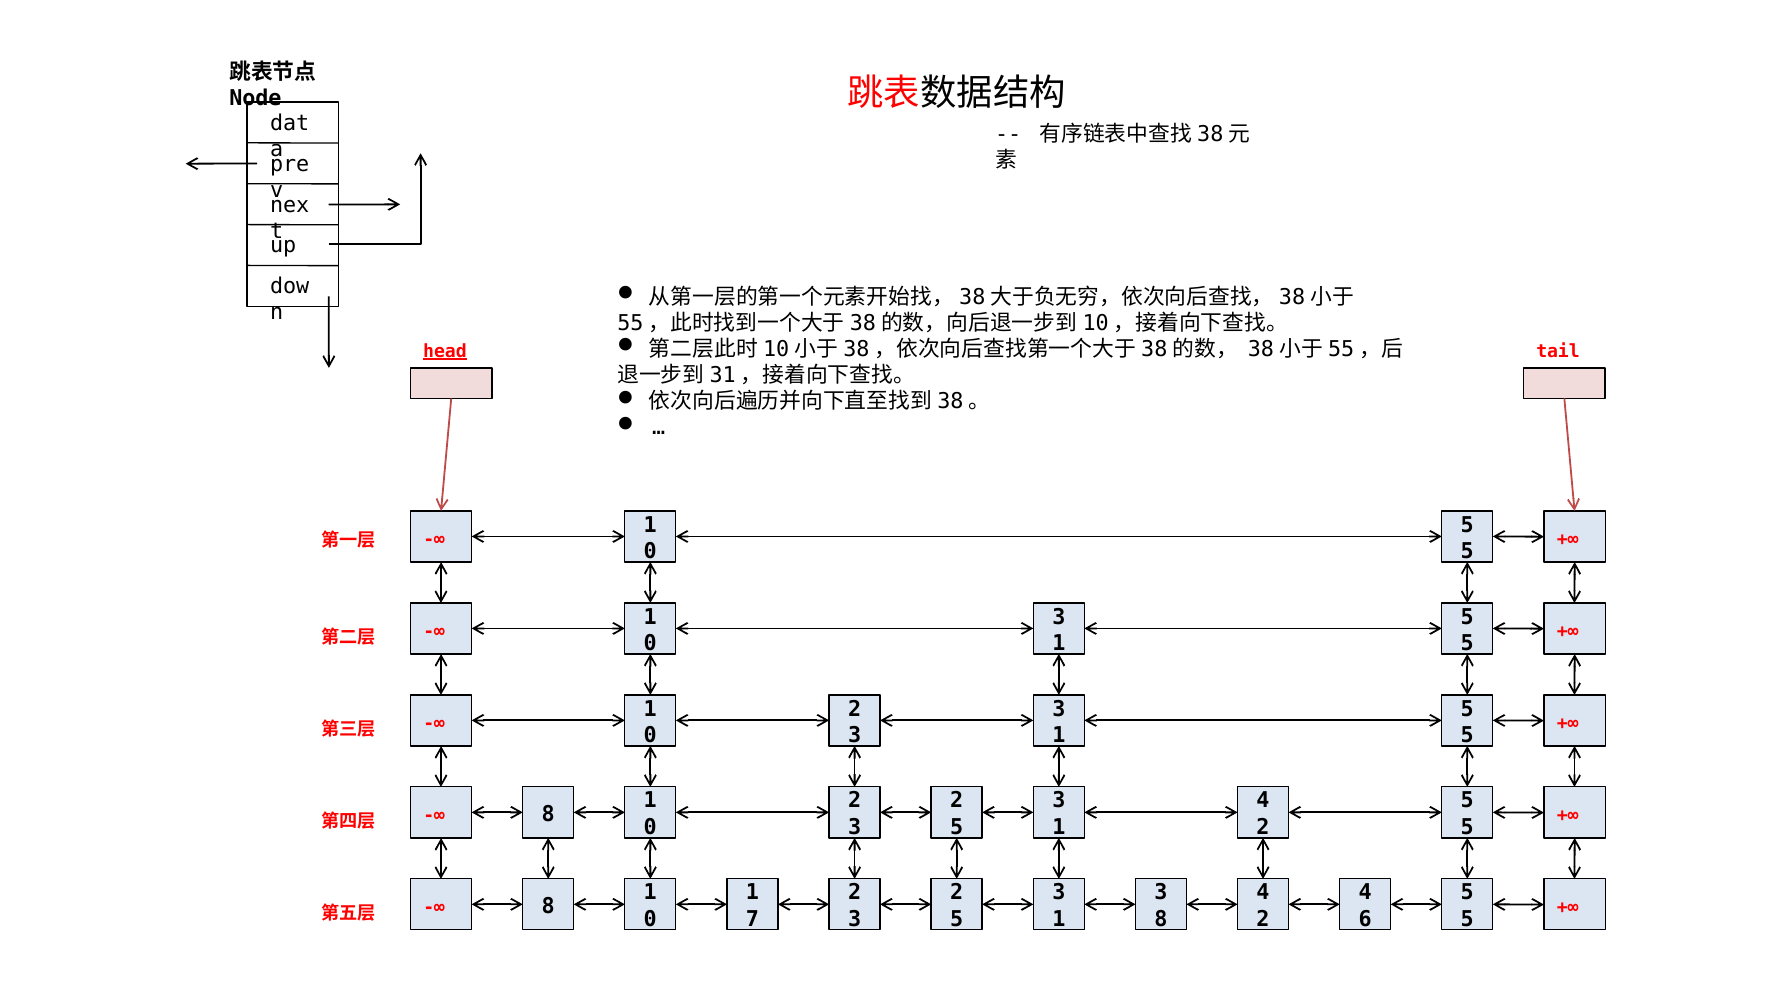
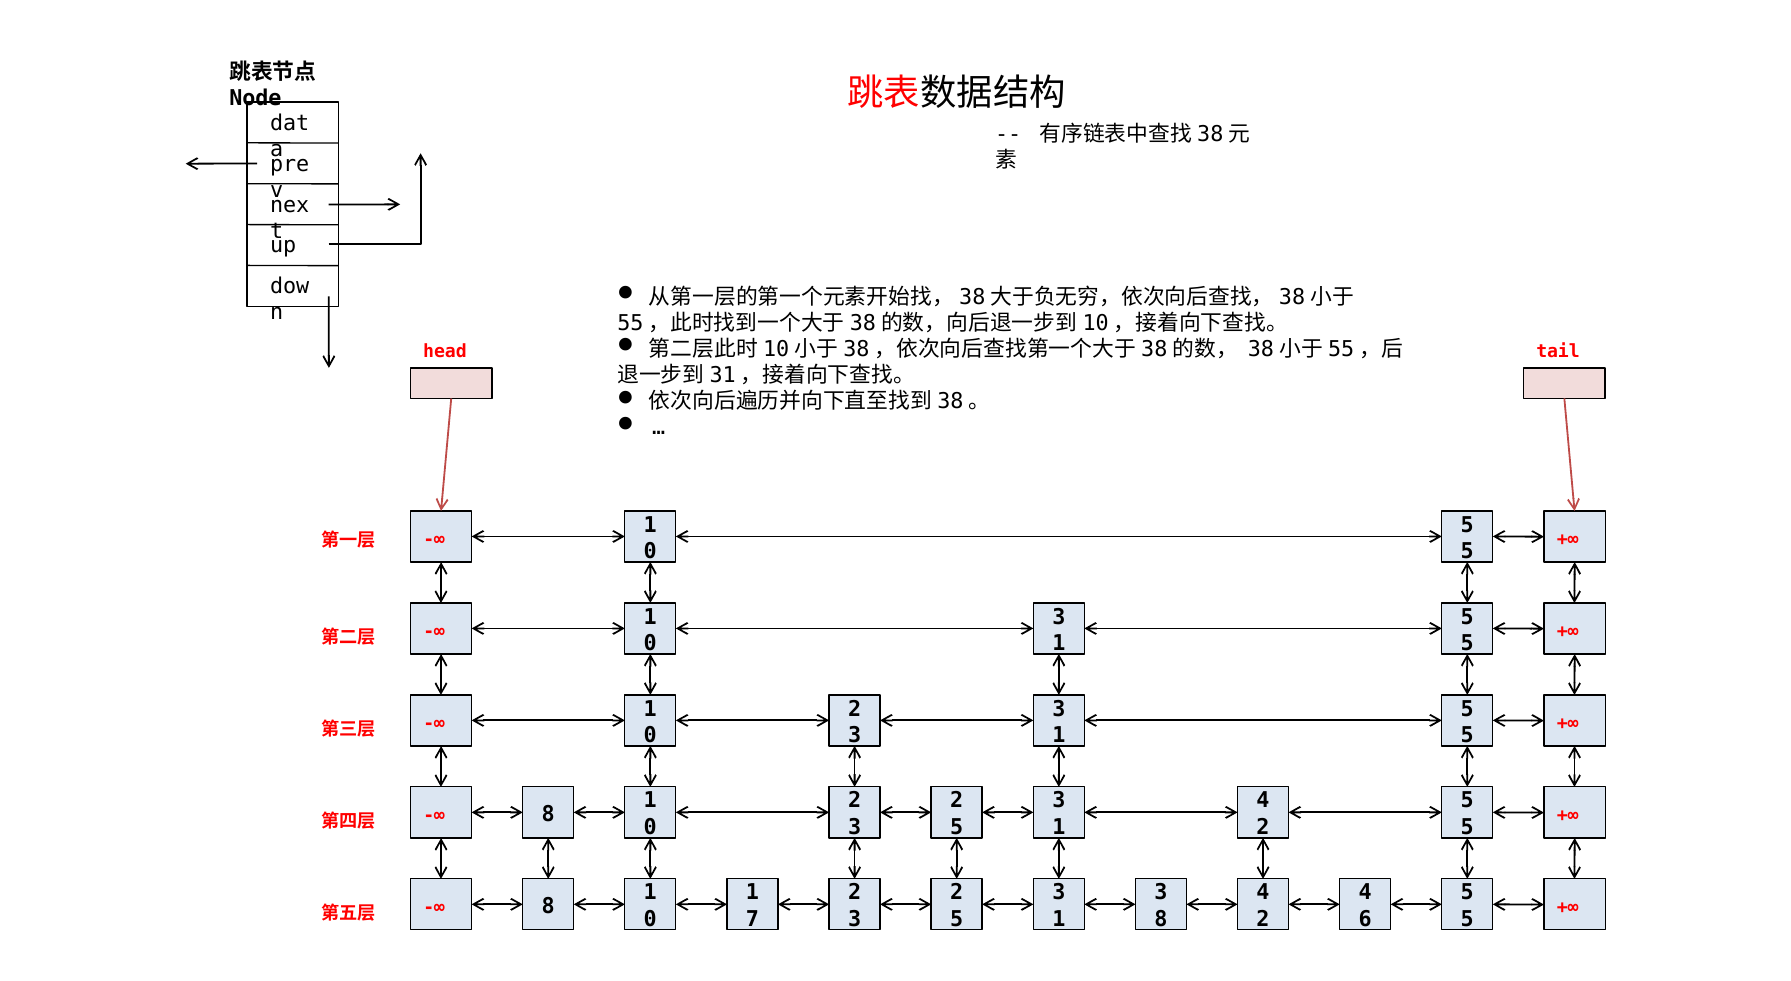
head underline: present -> none
